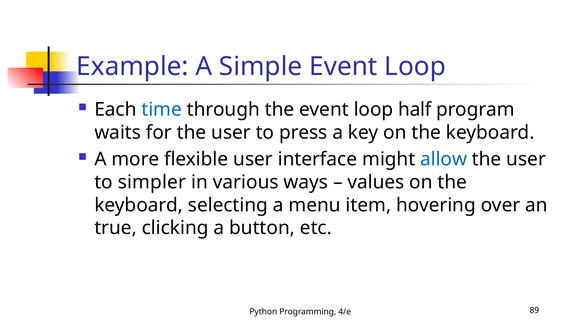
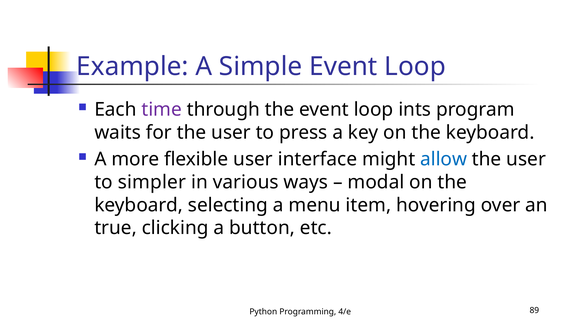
time colour: blue -> purple
half: half -> ints
values: values -> modal
